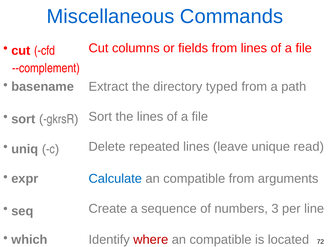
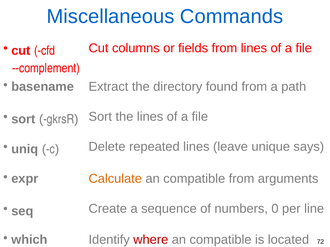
typed: typed -> found
read: read -> says
Calculate colour: blue -> orange
3: 3 -> 0
